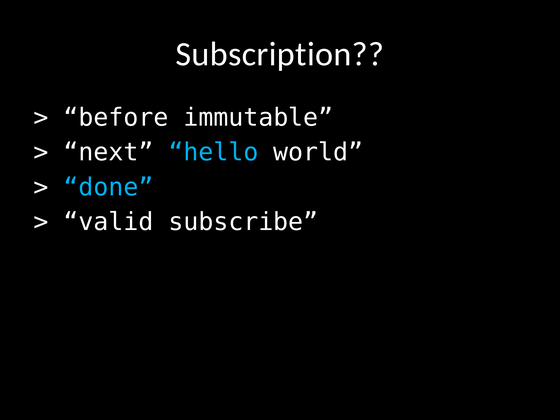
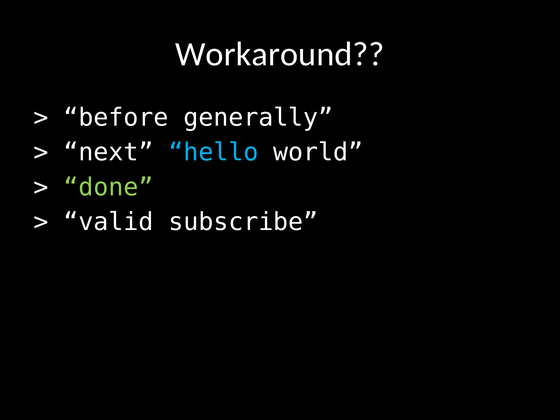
Subscription: Subscription -> Workaround
immutable: immutable -> generally
done colour: light blue -> light green
